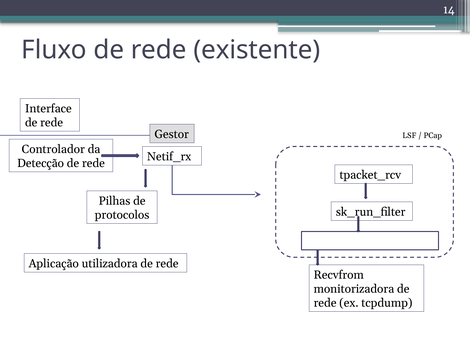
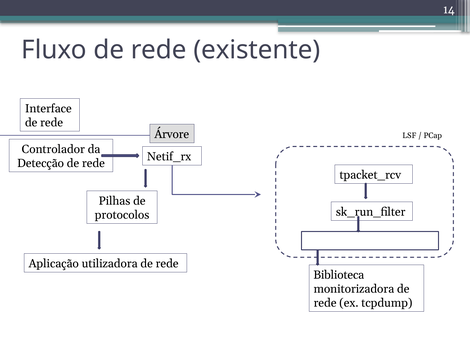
Gestor: Gestor -> Árvore
Recvfrom: Recvfrom -> Biblioteca
